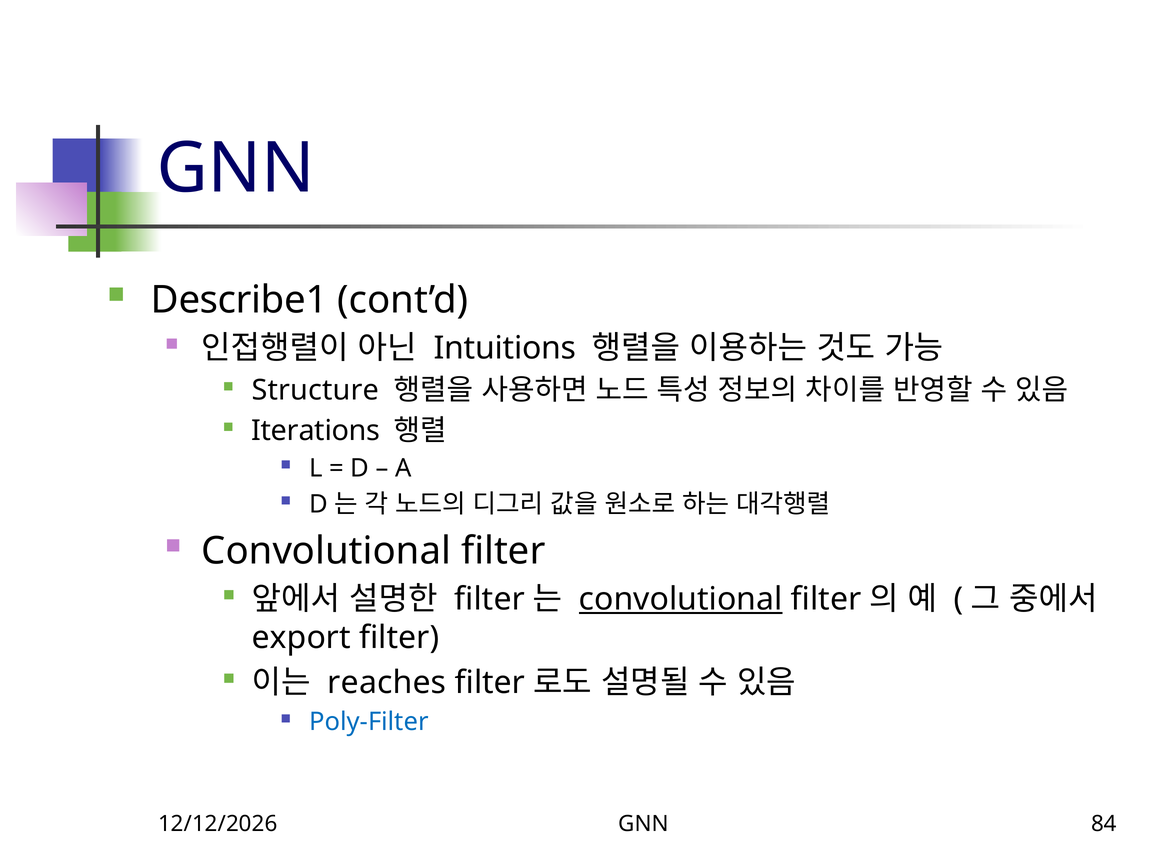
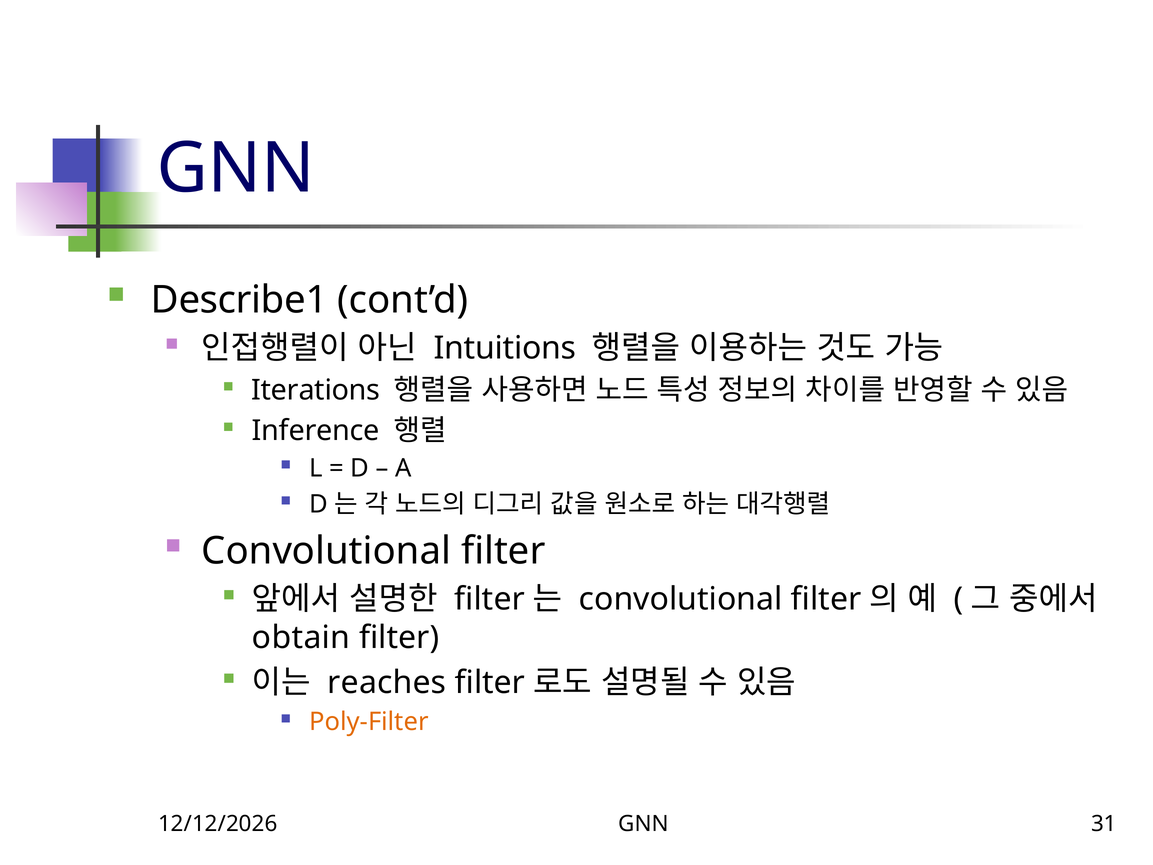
Structure: Structure -> Iterations
Iterations: Iterations -> Inference
convolutional at (681, 599) underline: present -> none
export: export -> obtain
Poly-Filter colour: blue -> orange
84: 84 -> 31
